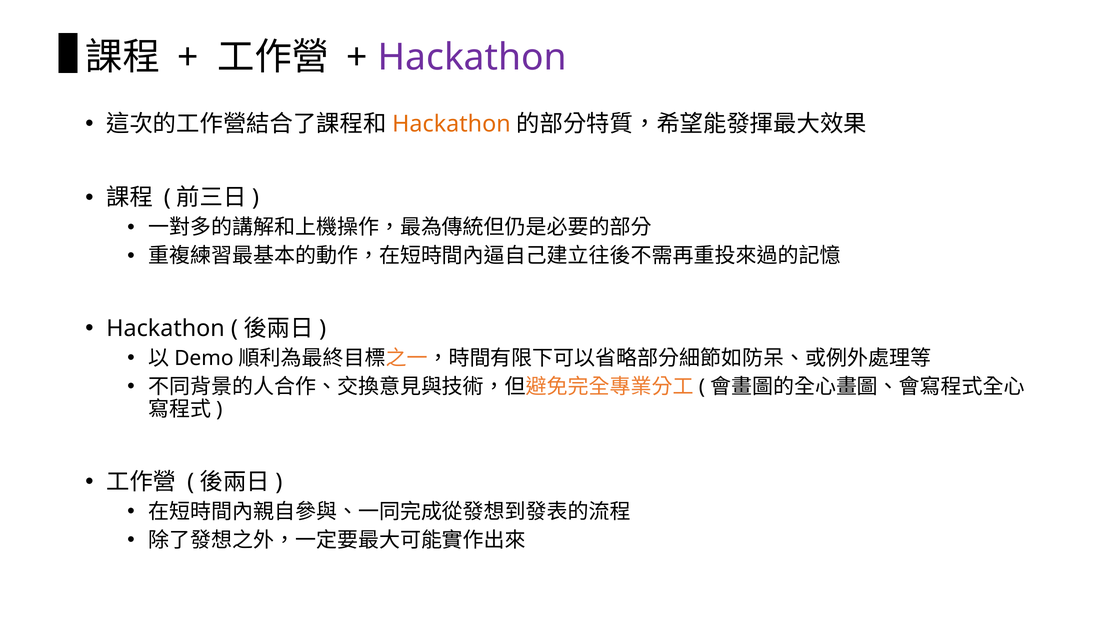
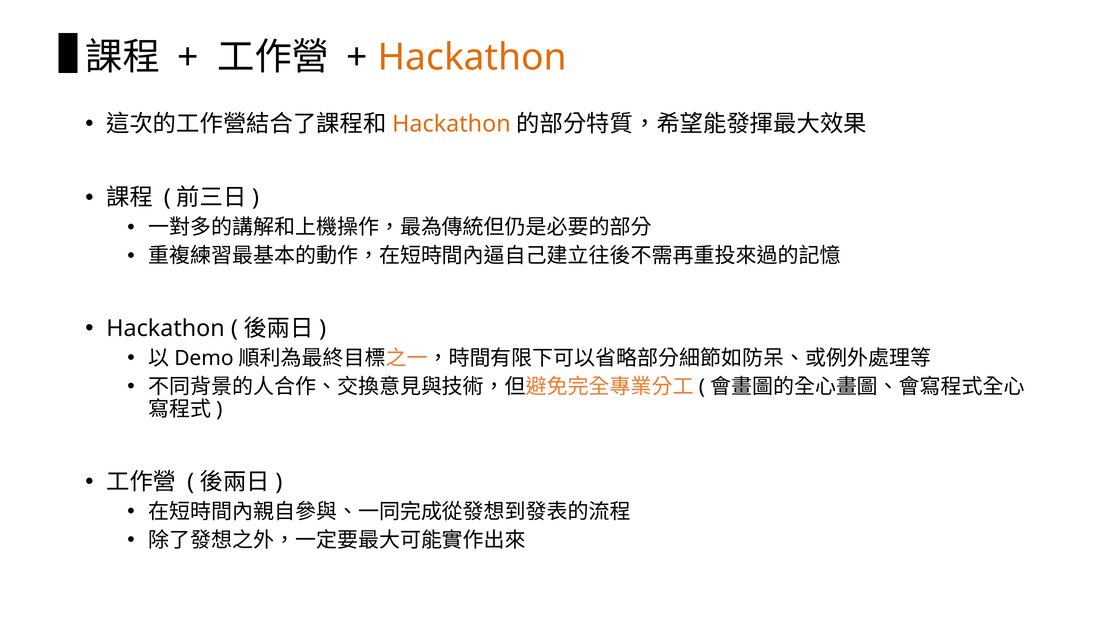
Hackathon at (472, 58) colour: purple -> orange
